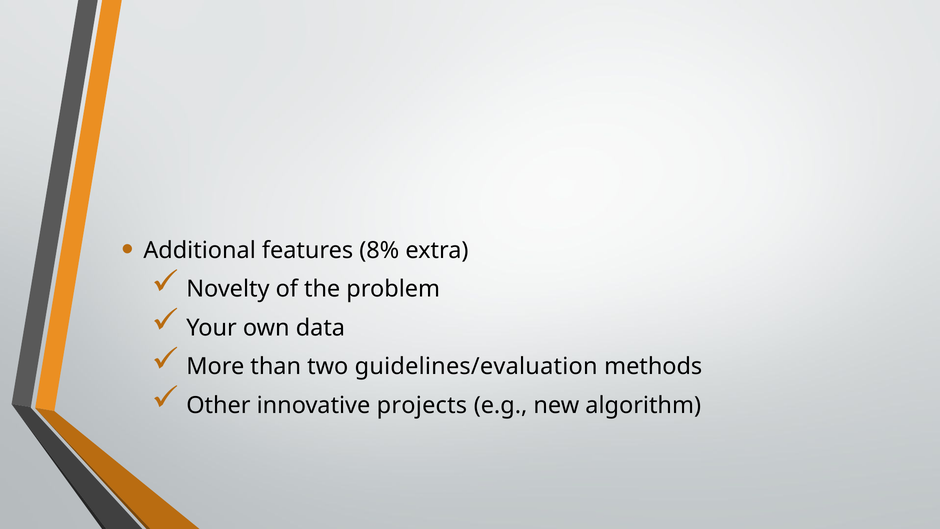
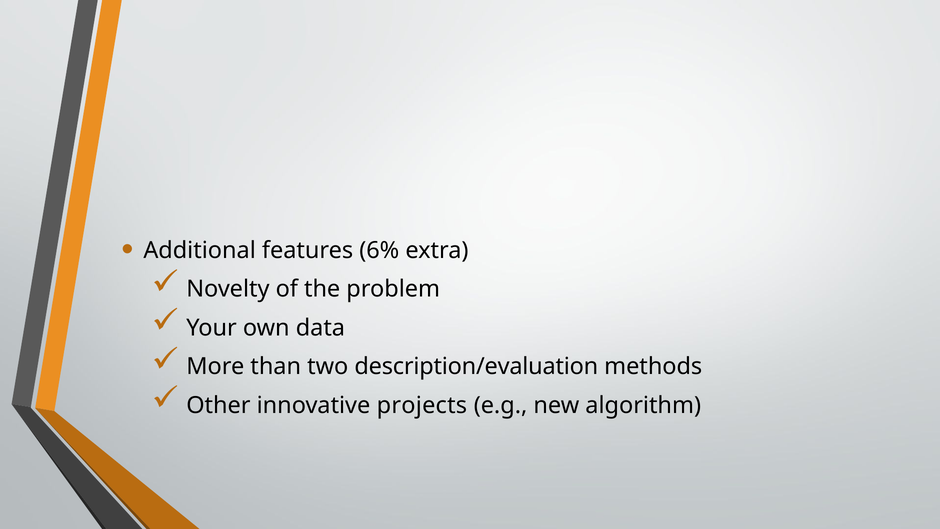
8%: 8% -> 6%
guidelines/evaluation: guidelines/evaluation -> description/evaluation
